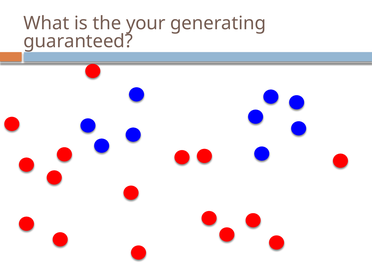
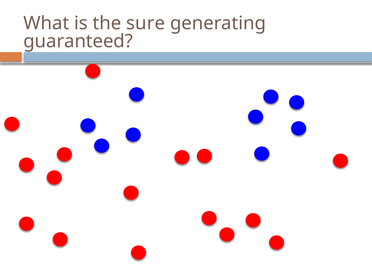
your: your -> sure
